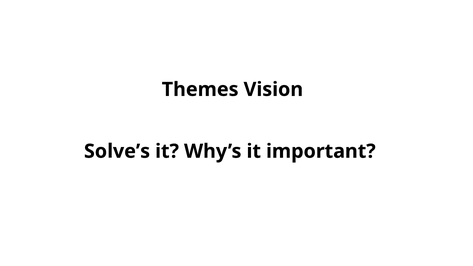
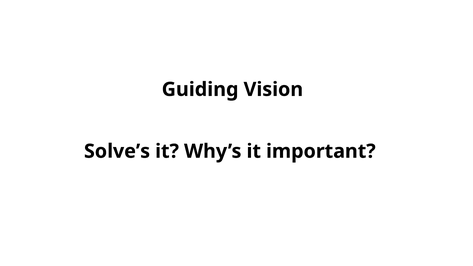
Themes: Themes -> Guiding
